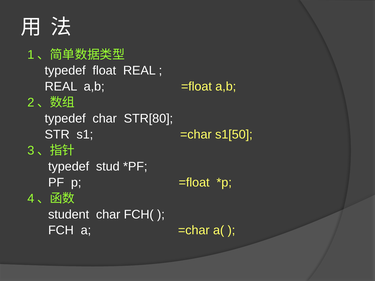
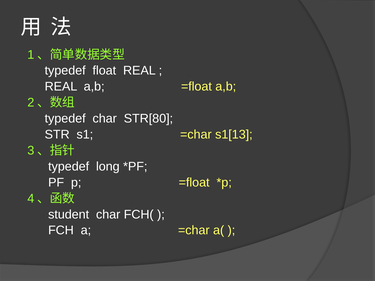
s1[50: s1[50 -> s1[13
stud: stud -> long
